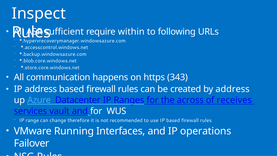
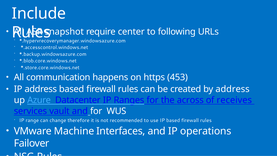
Inspect: Inspect -> Include
sufficient: sufficient -> snapshot
within: within -> center
343: 343 -> 453
Running: Running -> Machine
